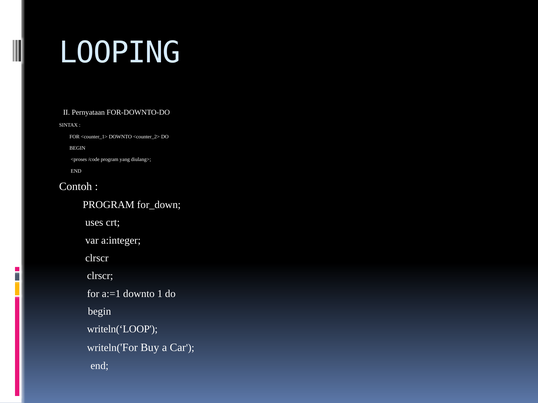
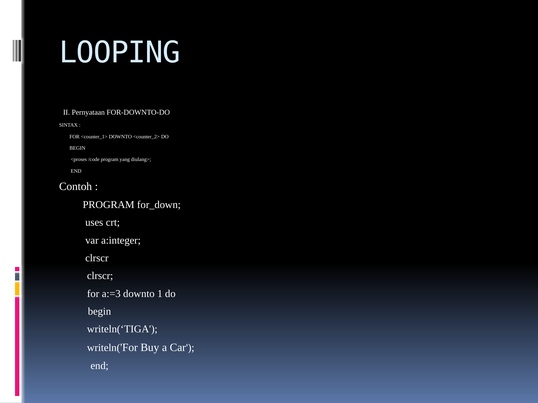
a:=1: a:=1 -> a:=3
writeln(‘LOOP: writeln(‘LOOP -> writeln(‘TIGA
